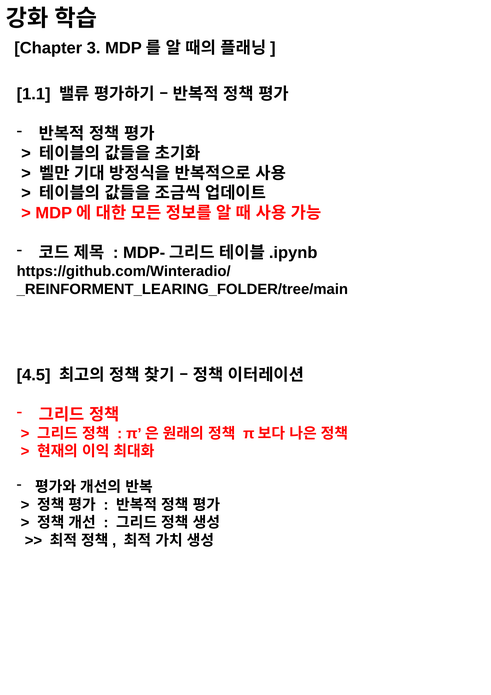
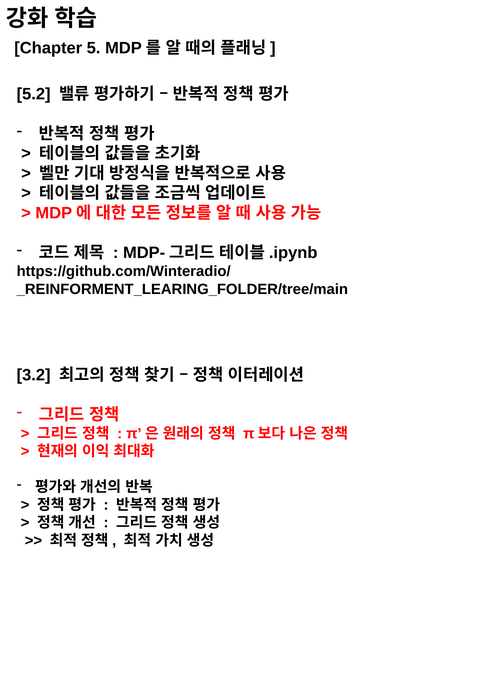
3: 3 -> 5
1.1: 1.1 -> 5.2
4.5: 4.5 -> 3.2
